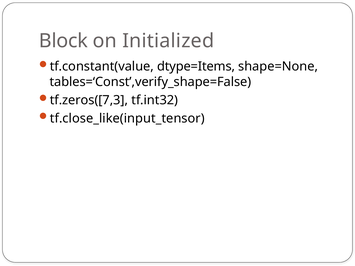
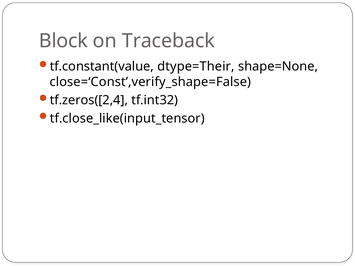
Initialized: Initialized -> Traceback
dtype=Items: dtype=Items -> dtype=Their
tables=‘Const’,verify_shape=False: tables=‘Const’,verify_shape=False -> close=‘Const’,verify_shape=False
tf.zeros([7,3: tf.zeros([7,3 -> tf.zeros([2,4
